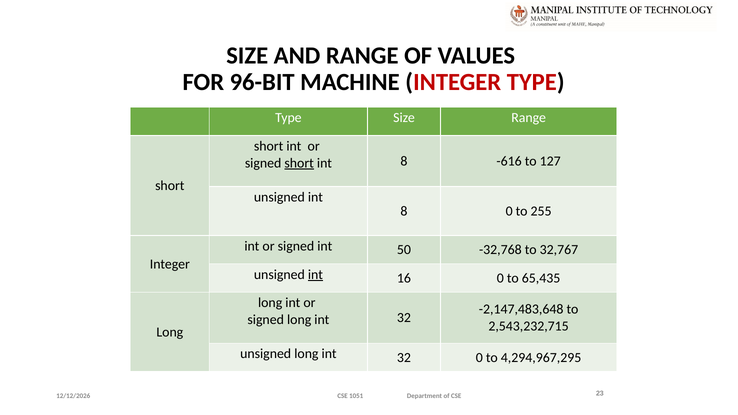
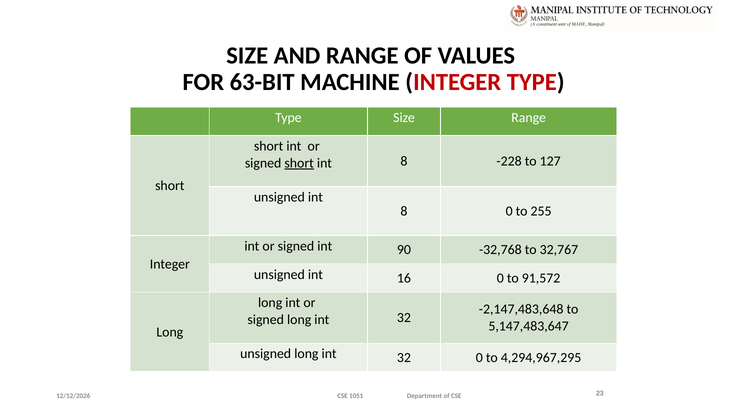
96-BIT: 96-BIT -> 63-BIT
-616: -616 -> -228
50: 50 -> 90
int at (315, 275) underline: present -> none
65,435: 65,435 -> 91,572
2,543,232,715: 2,543,232,715 -> 5,147,483,647
